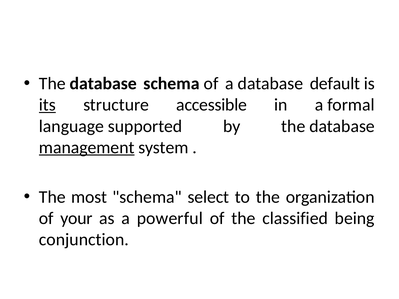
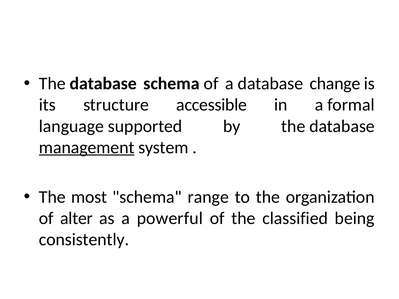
default: default -> change
its underline: present -> none
select: select -> range
your: your -> alter
conjunction: conjunction -> consistently
